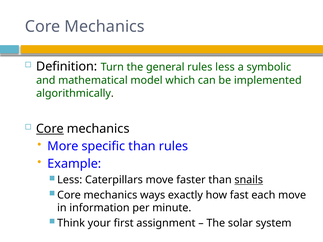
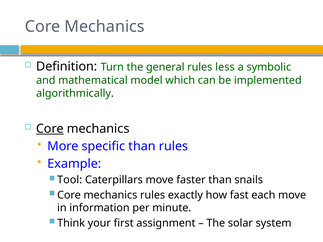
Less at (70, 180): Less -> Tool
snails underline: present -> none
mechanics ways: ways -> rules
